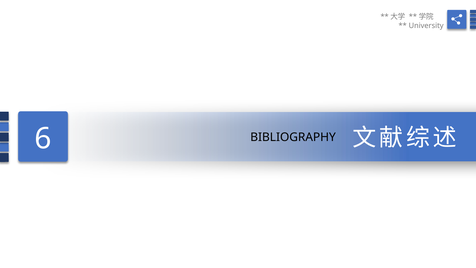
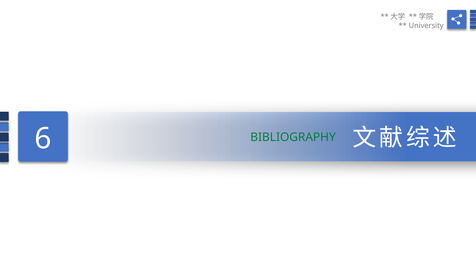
BIBLIOGRAPHY colour: black -> green
